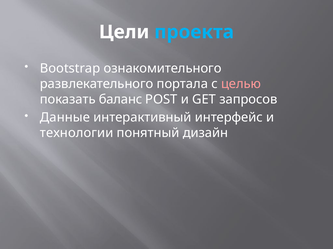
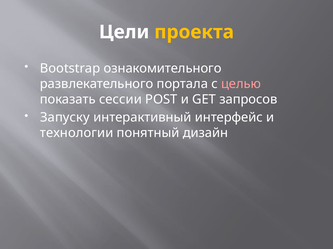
проекта colour: light blue -> yellow
баланс: баланс -> сессии
Данные: Данные -> Запуску
